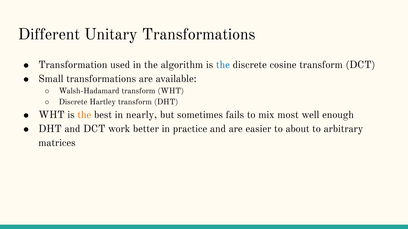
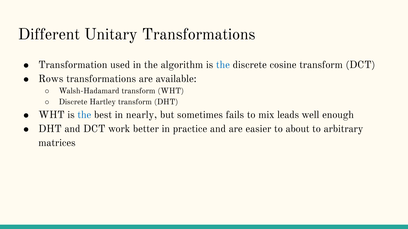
Small: Small -> Rows
the at (84, 115) colour: orange -> blue
most: most -> leads
